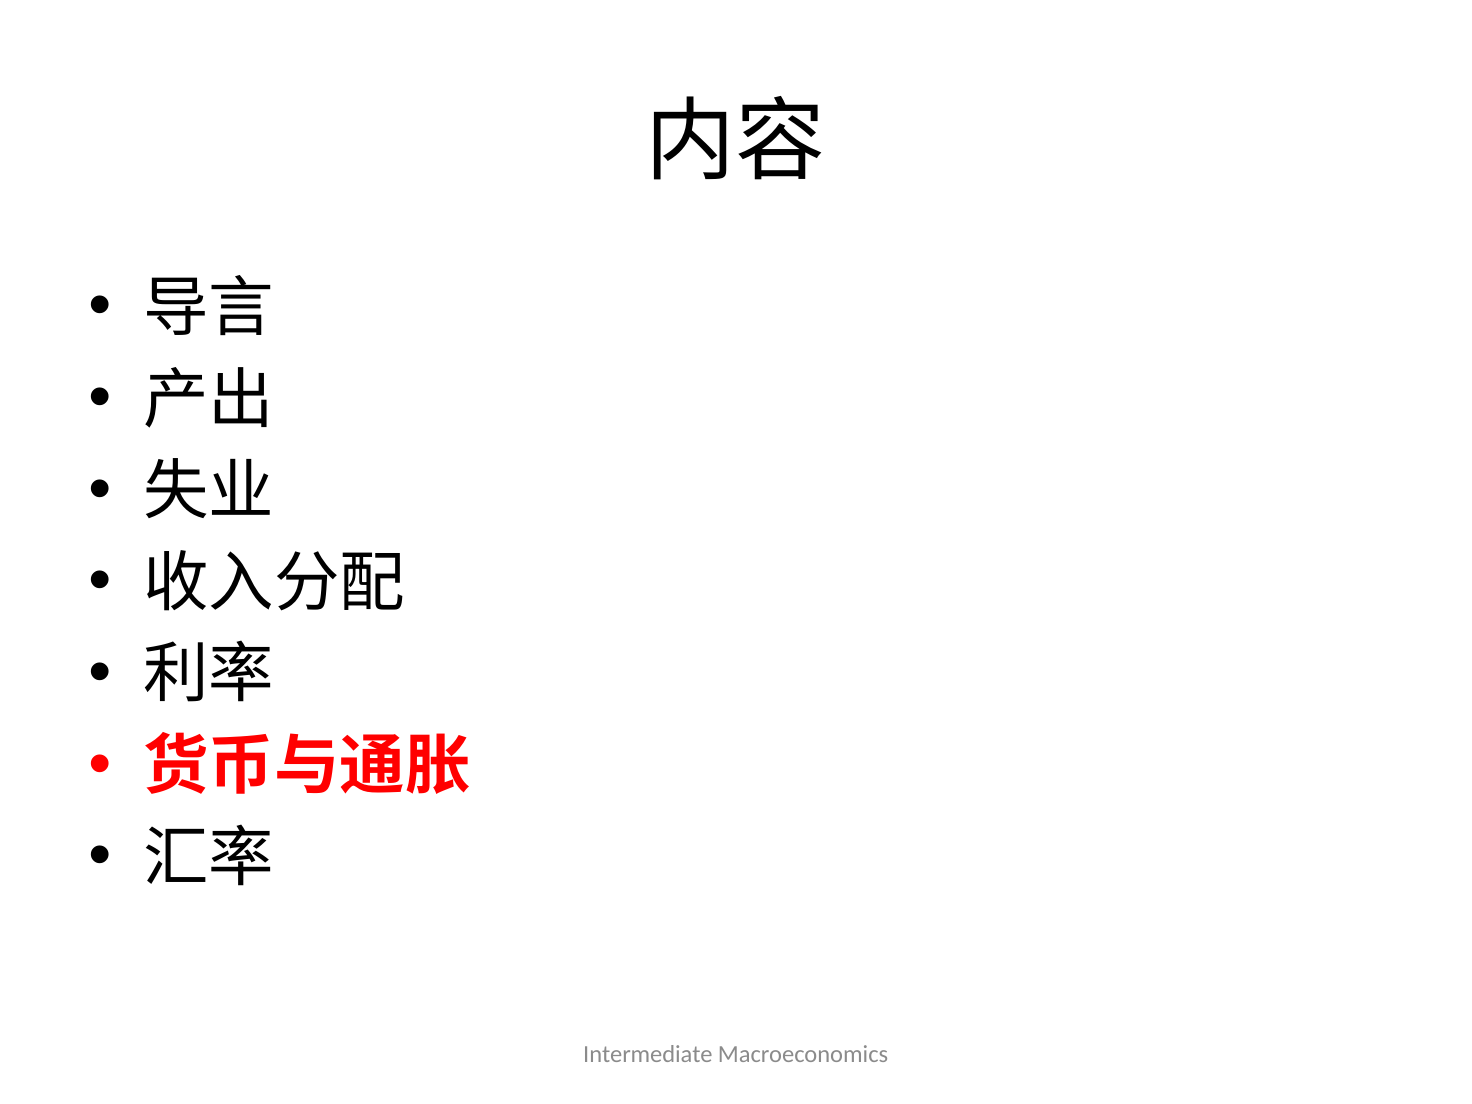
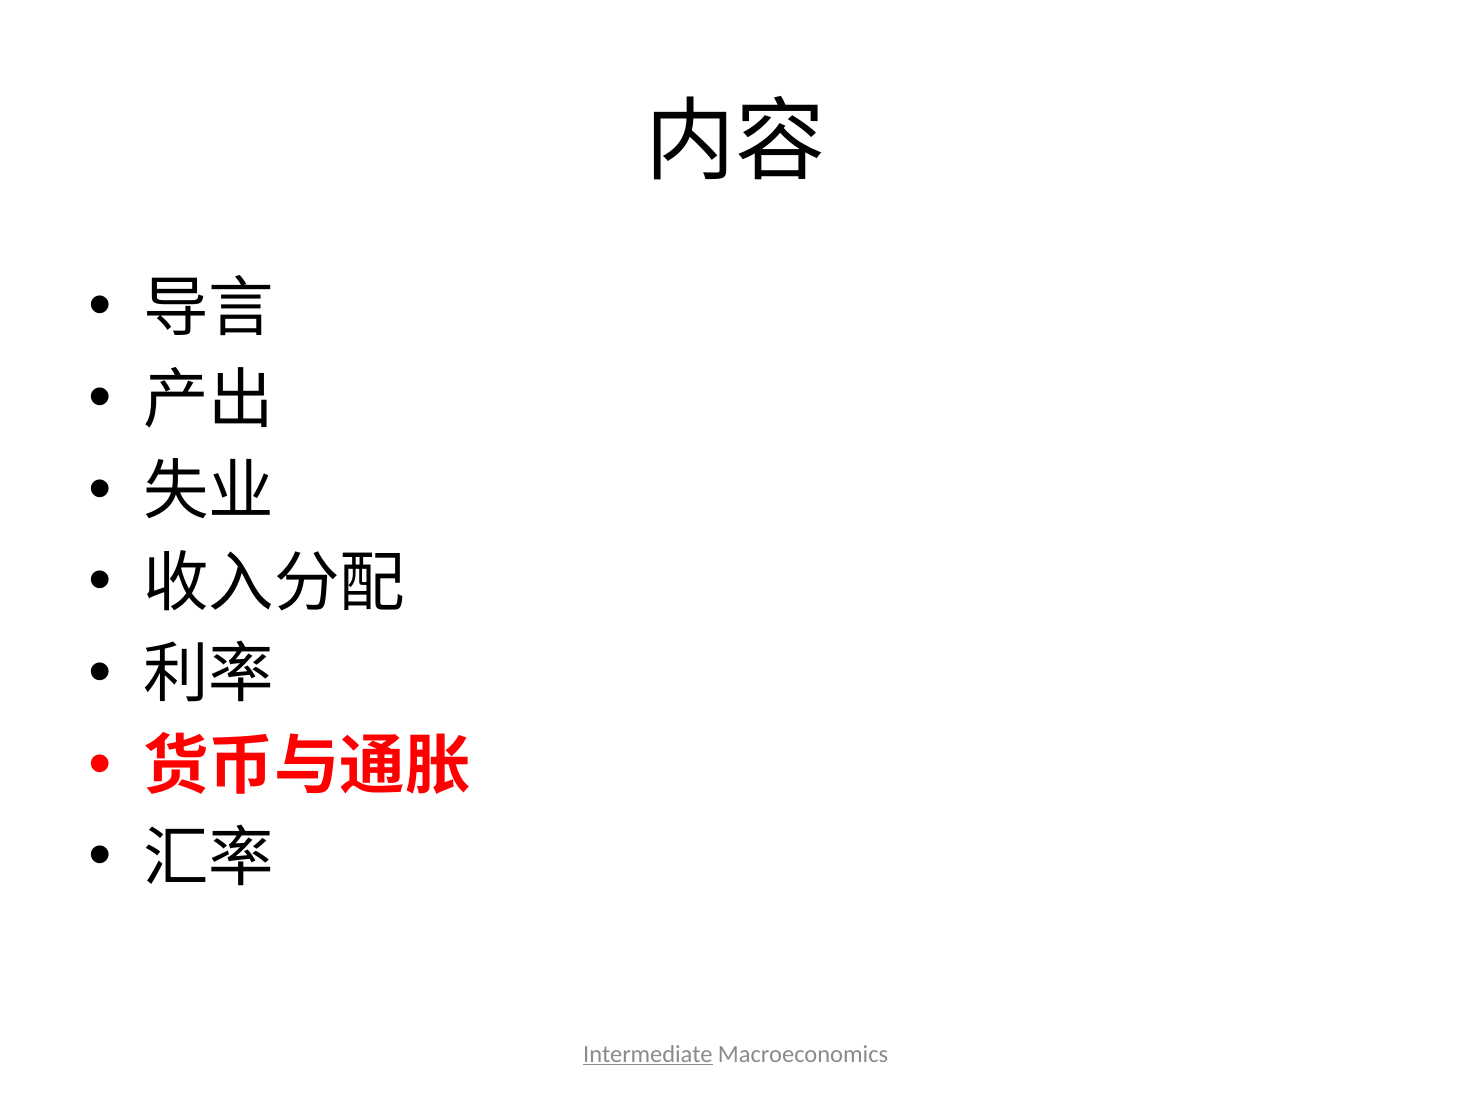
Intermediate underline: none -> present
